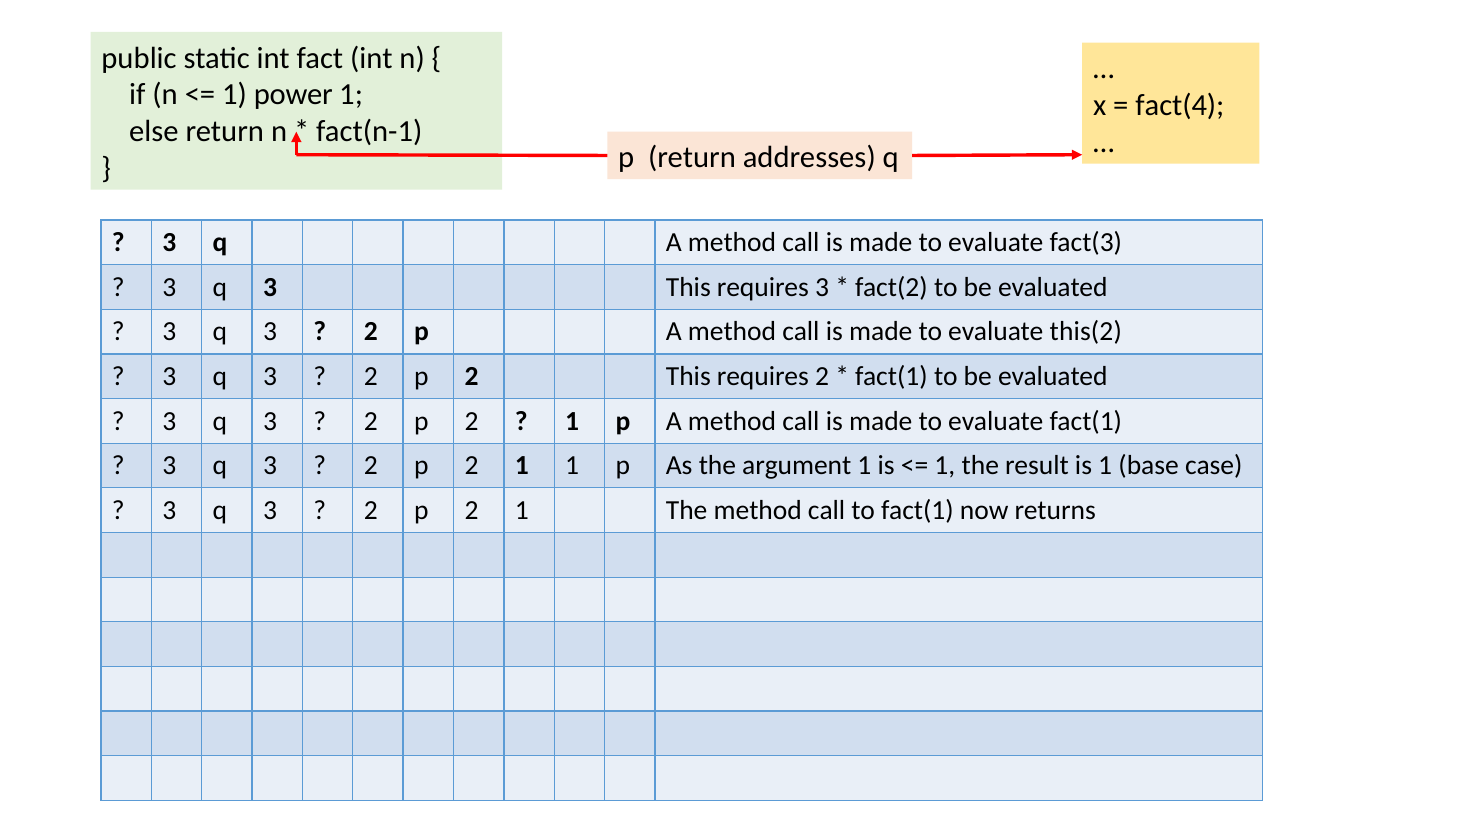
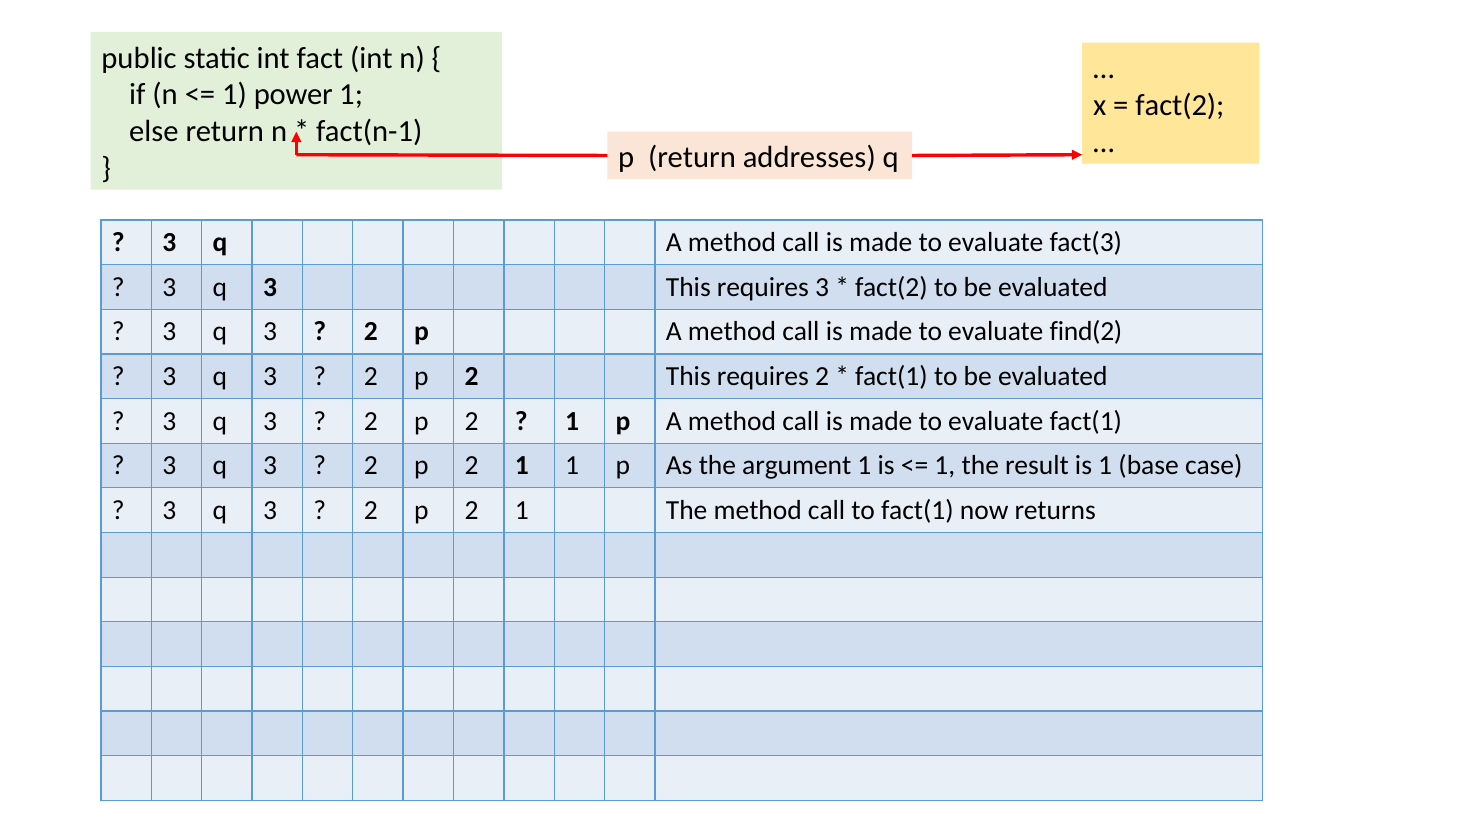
fact(4 at (1180, 105): fact(4 -> fact(2
this(2: this(2 -> find(2
